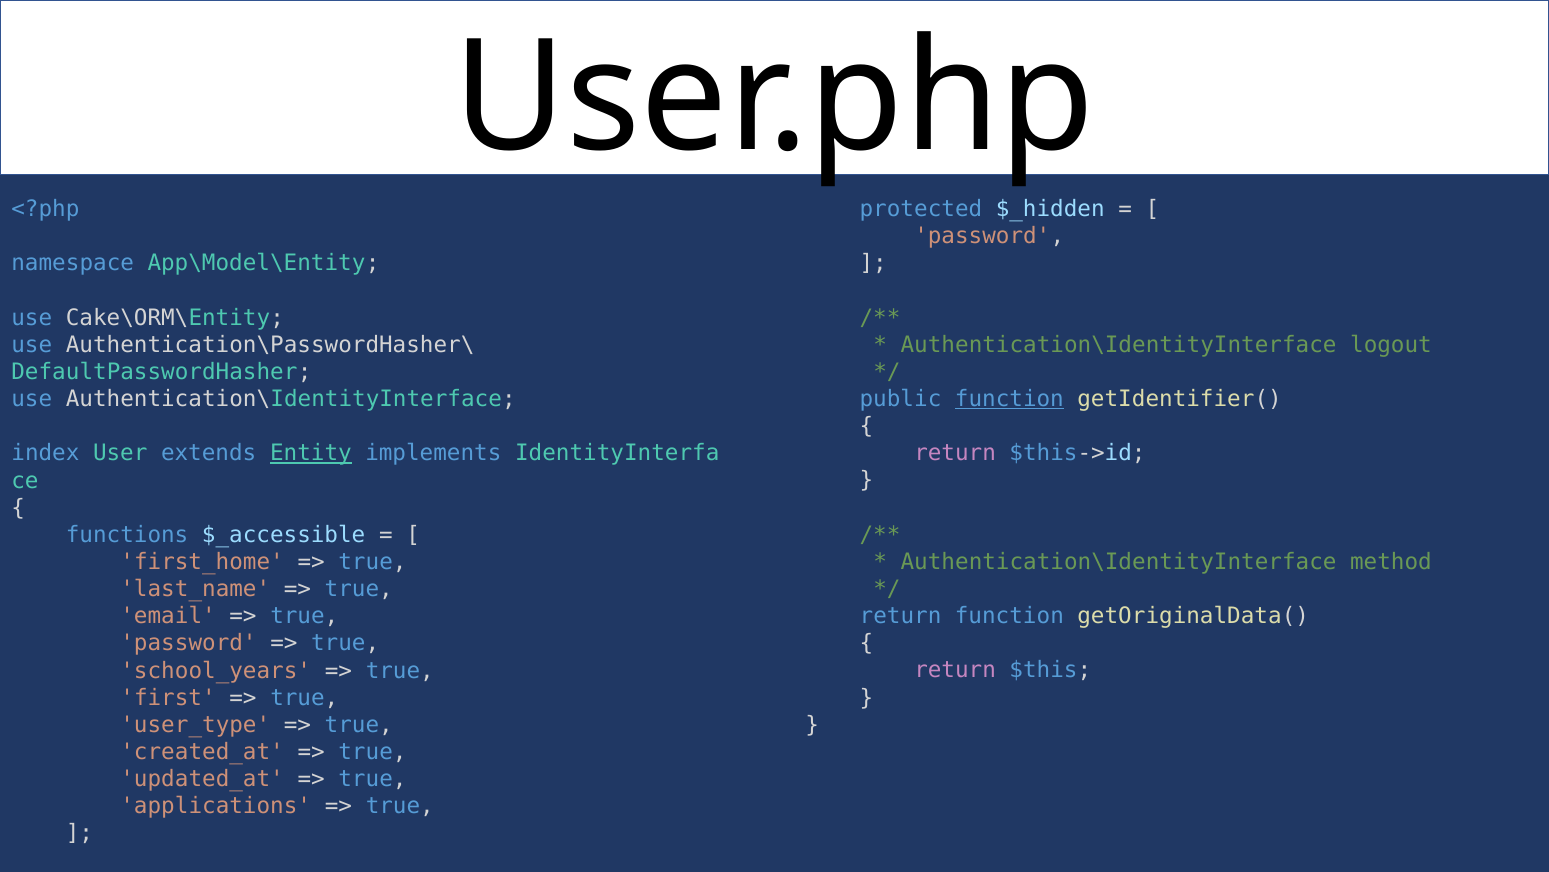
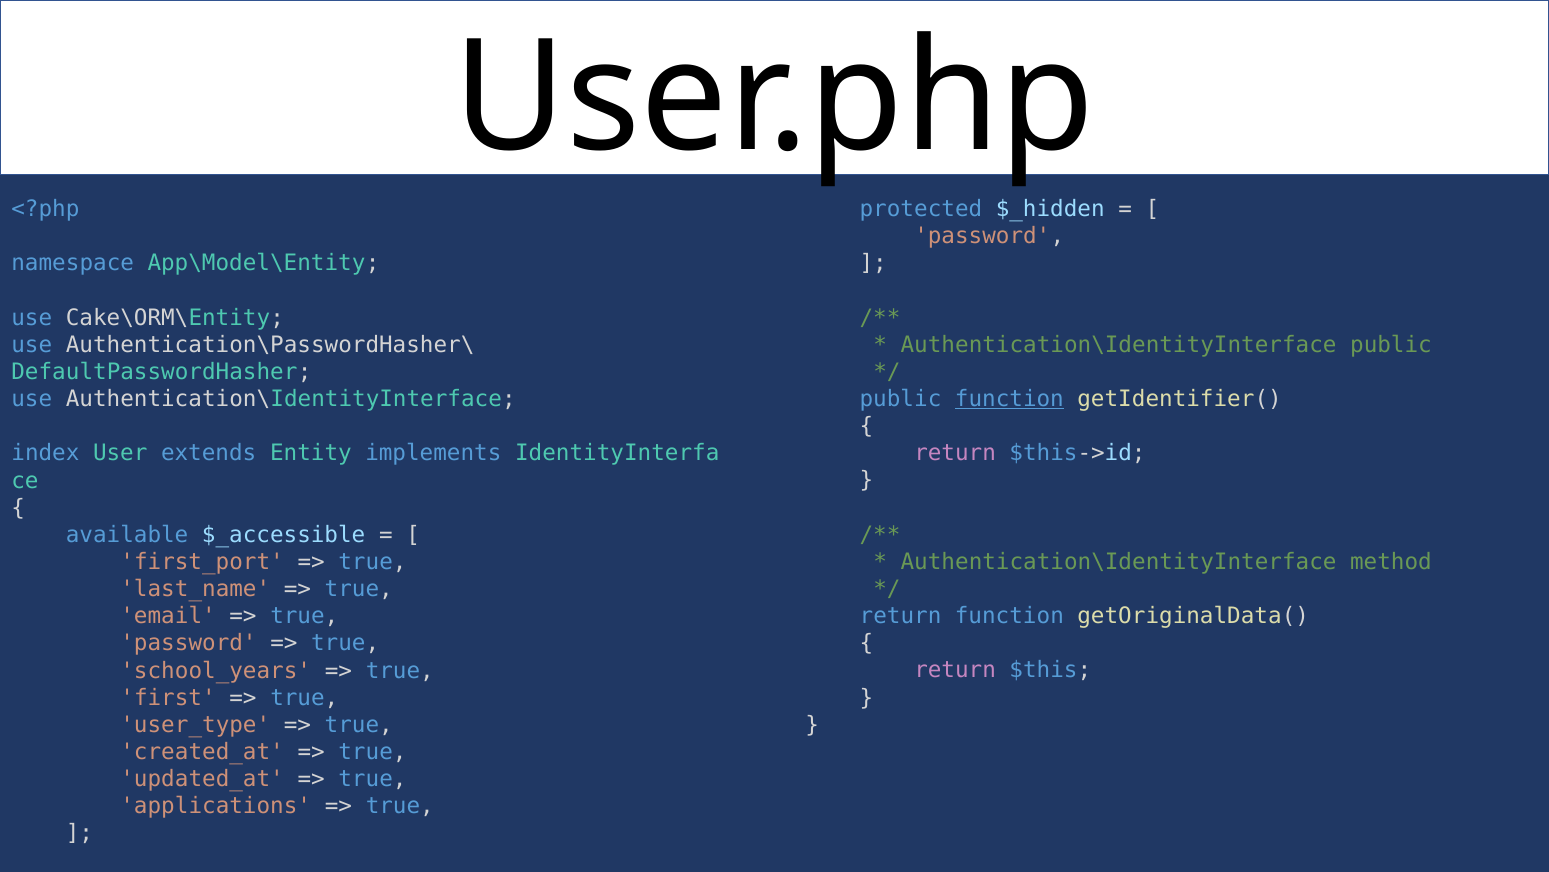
Authentication\IdentityInterface logout: logout -> public
Entity underline: present -> none
functions: functions -> available
first_home: first_home -> first_port
